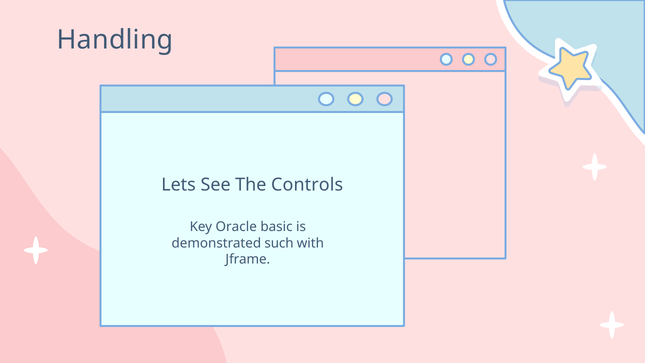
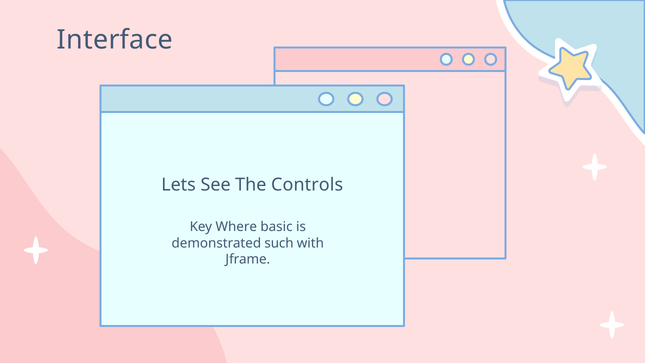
Handling: Handling -> Interface
Oracle: Oracle -> Where
